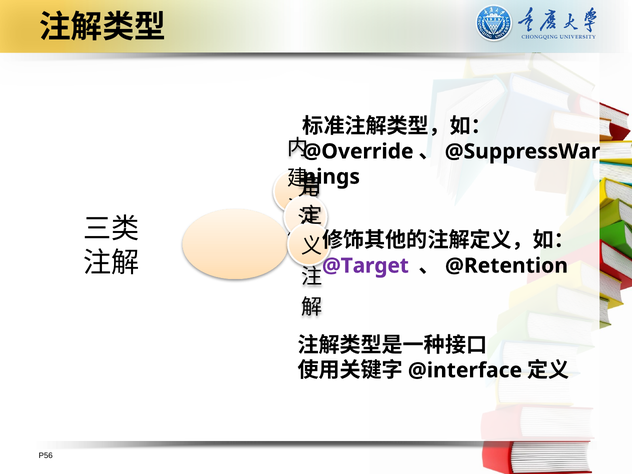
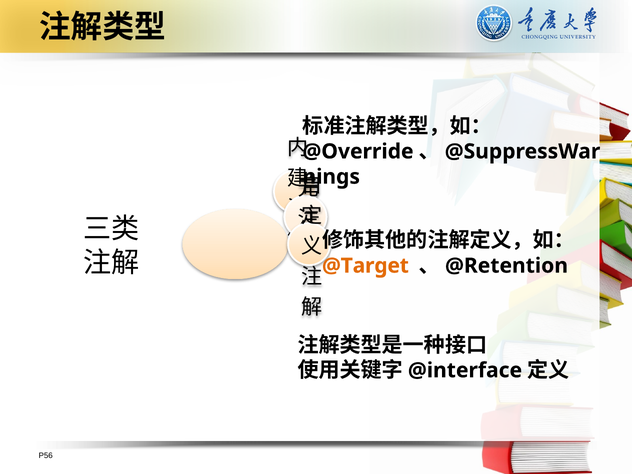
@Target colour: purple -> orange
